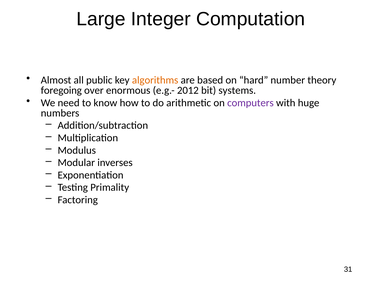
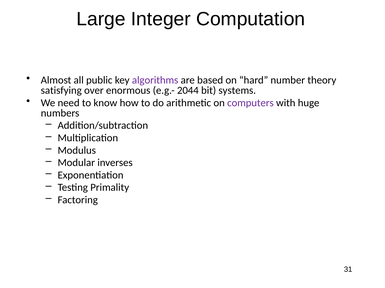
algorithms colour: orange -> purple
foregoing: foregoing -> satisfying
2012: 2012 -> 2044
